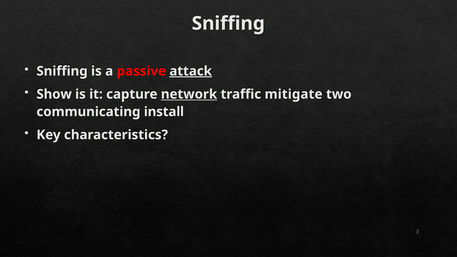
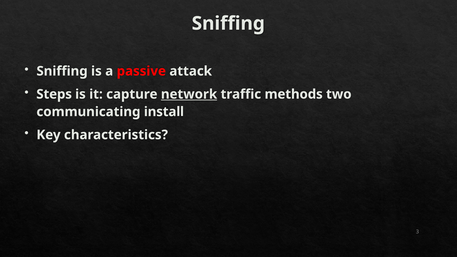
attack underline: present -> none
Show: Show -> Steps
mitigate: mitigate -> methods
